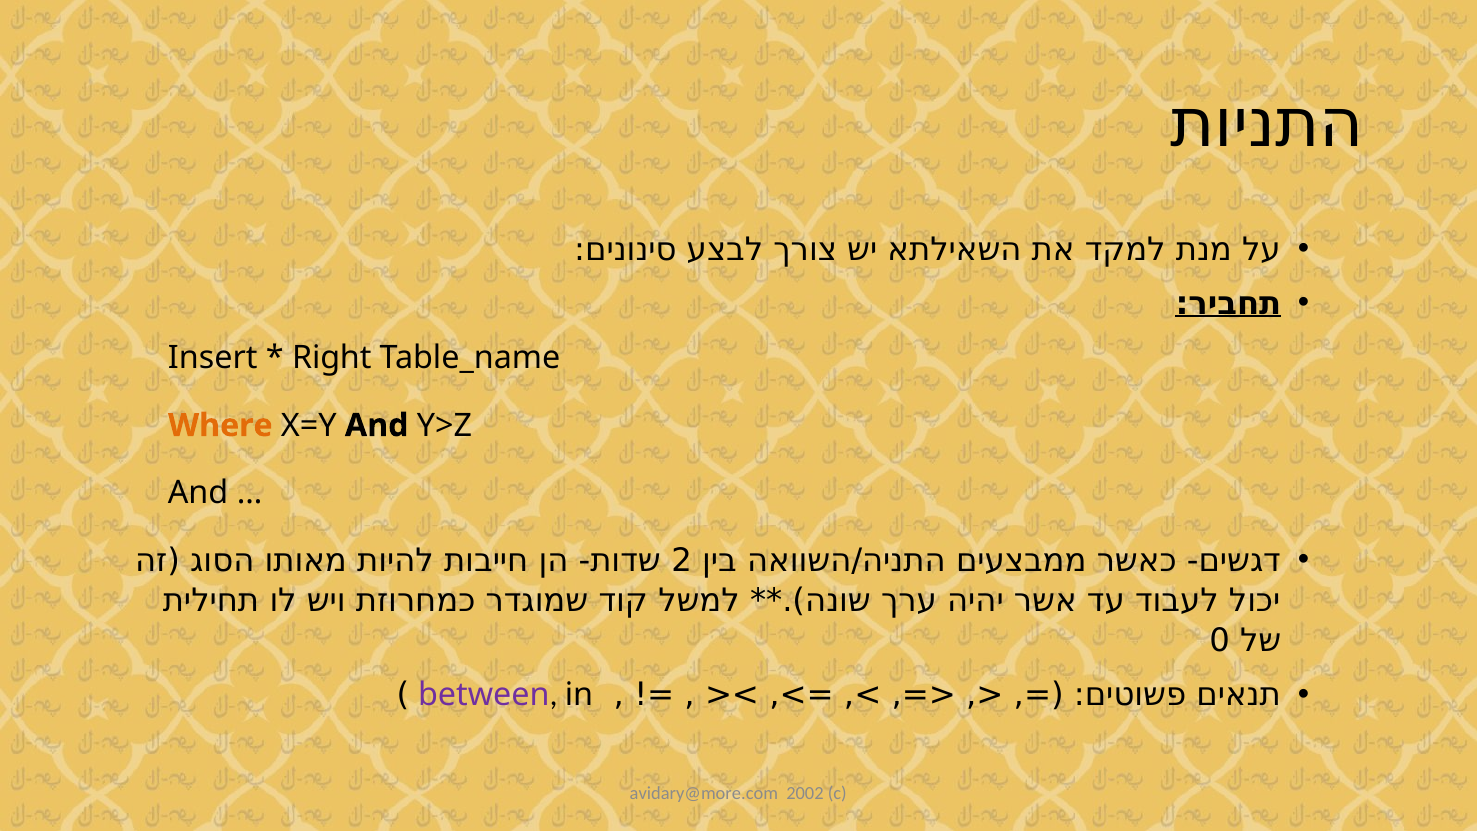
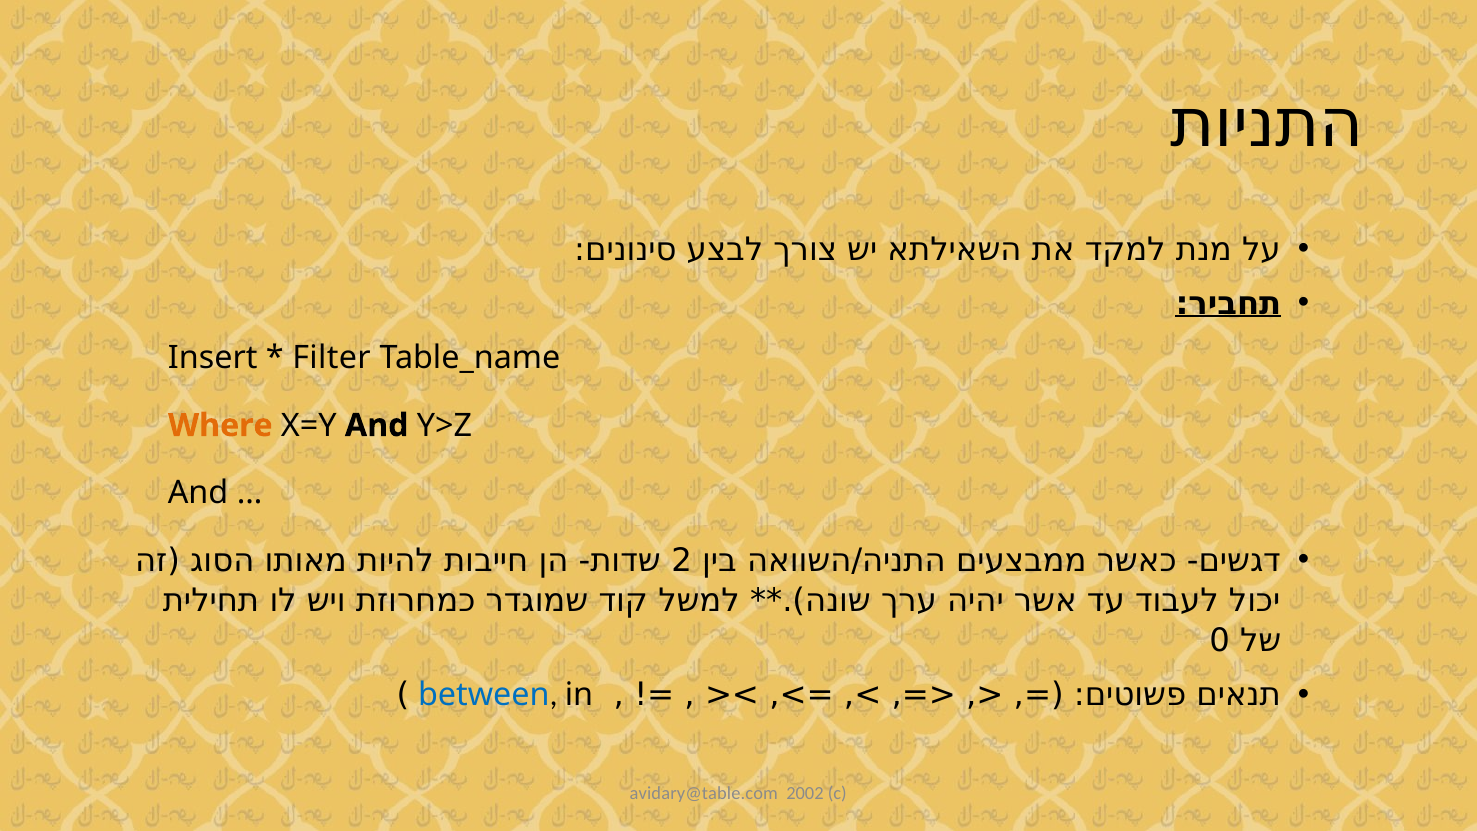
Right: Right -> Filter
between colour: purple -> blue
avidary@more.com: avidary@more.com -> avidary@table.com
